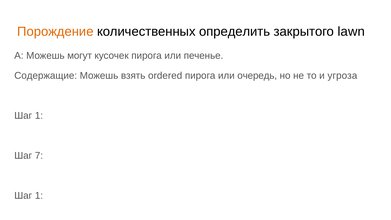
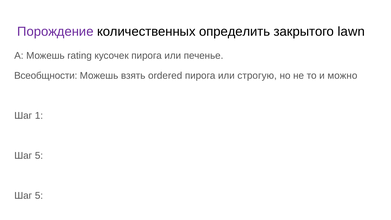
Порождение colour: orange -> purple
могут: могут -> rating
Содержащие: Содержащие -> Всеобщности
очередь: очередь -> строгую
угроза: угроза -> можно
7 at (39, 156): 7 -> 5
1 at (39, 196): 1 -> 5
